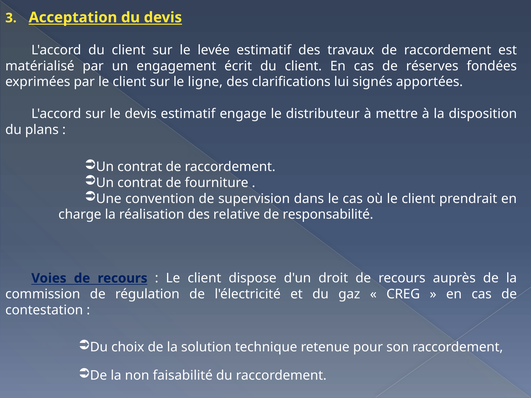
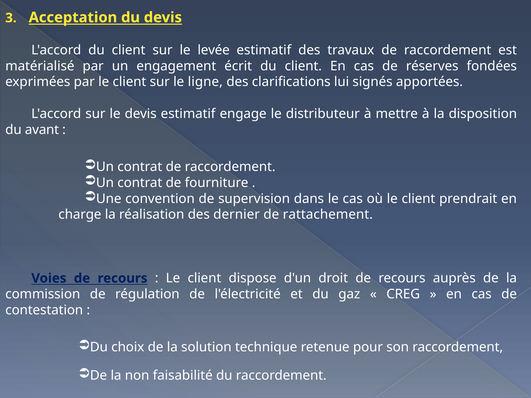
plans: plans -> avant
relative: relative -> dernier
responsabilité: responsabilité -> rattachement
